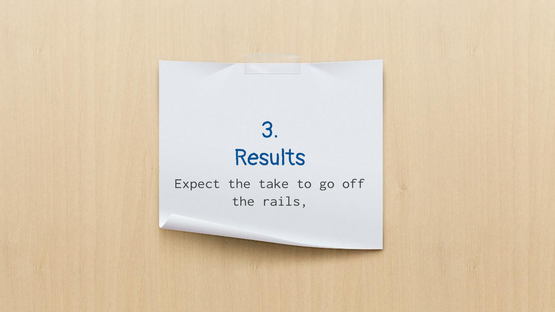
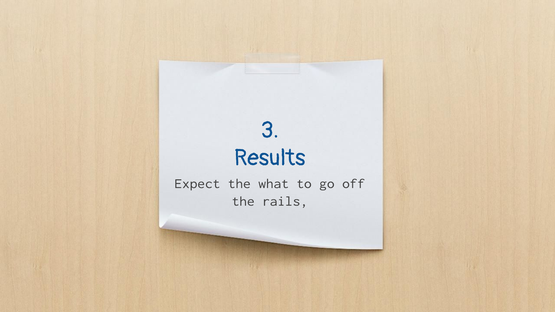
take: take -> what
